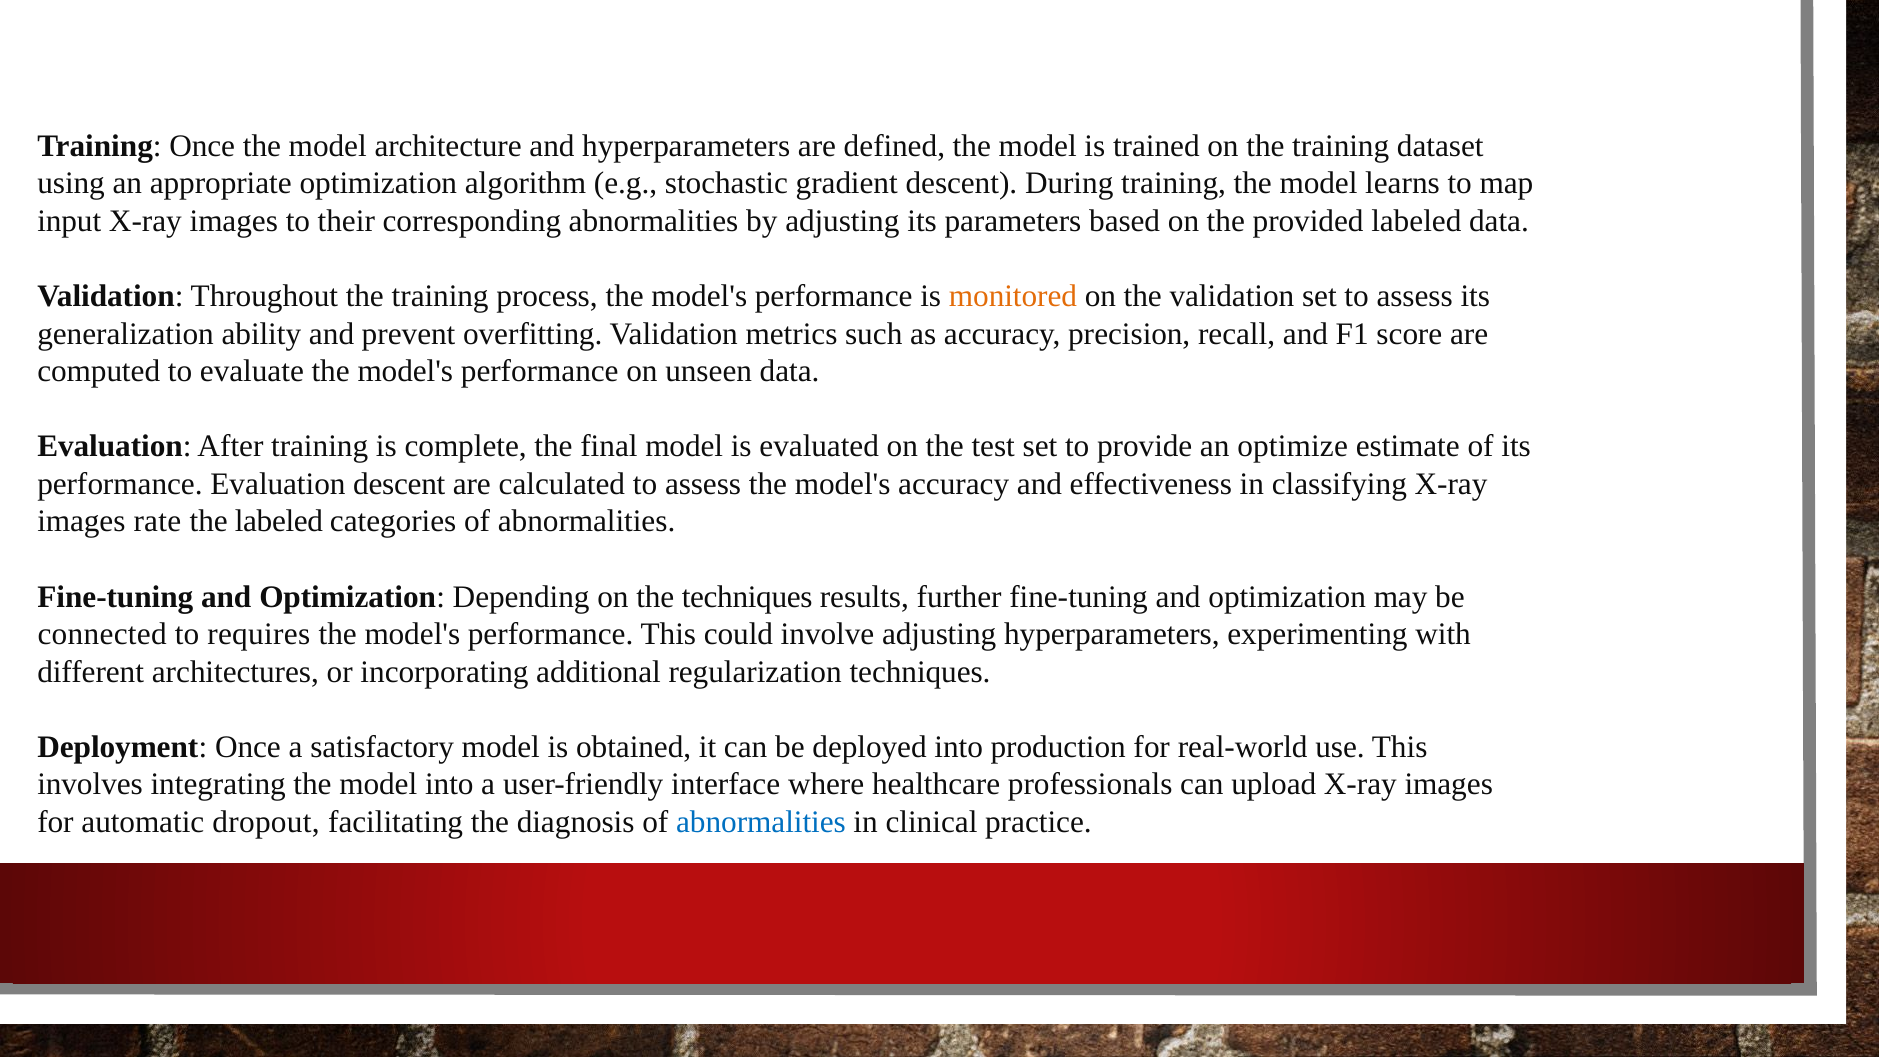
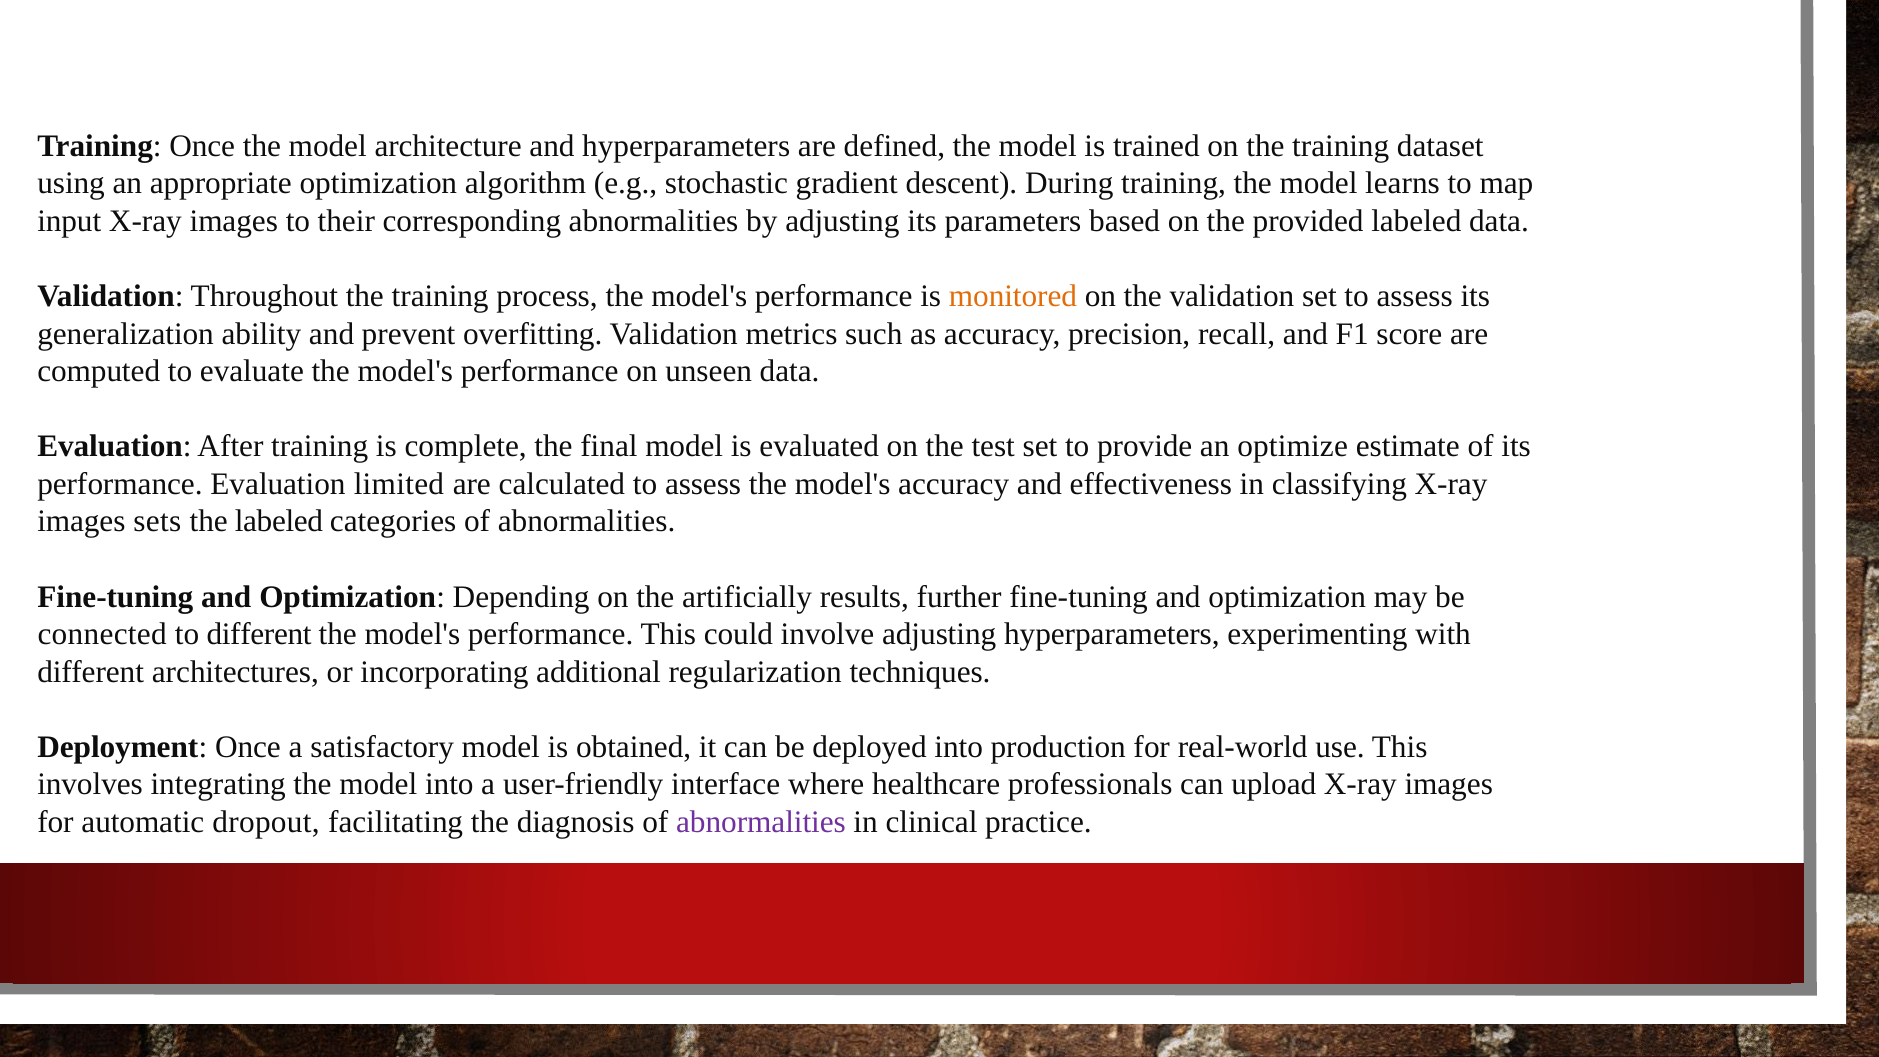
Evaluation descent: descent -> limited
rate: rate -> sets
the techniques: techniques -> artificially
to requires: requires -> different
abnormalities at (761, 822) colour: blue -> purple
